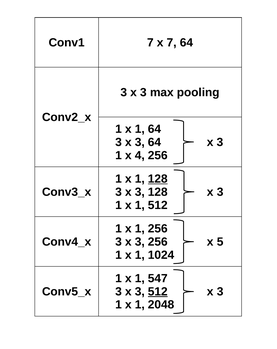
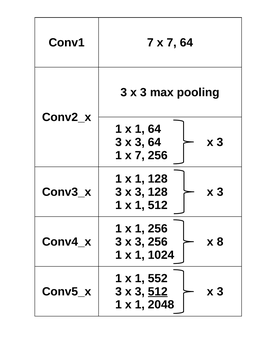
1 x 4: 4 -> 7
128 at (158, 179) underline: present -> none
5: 5 -> 8
547: 547 -> 552
